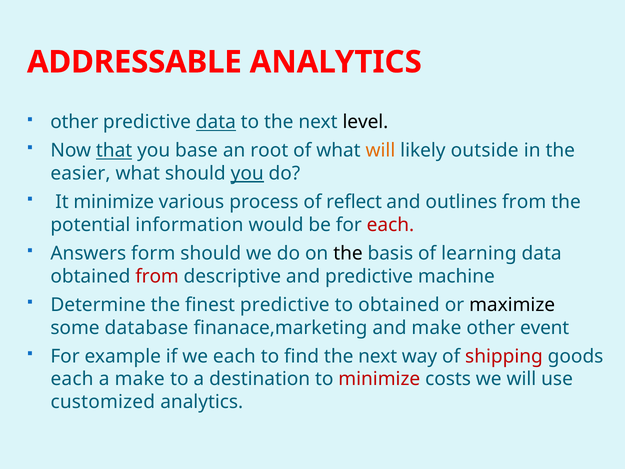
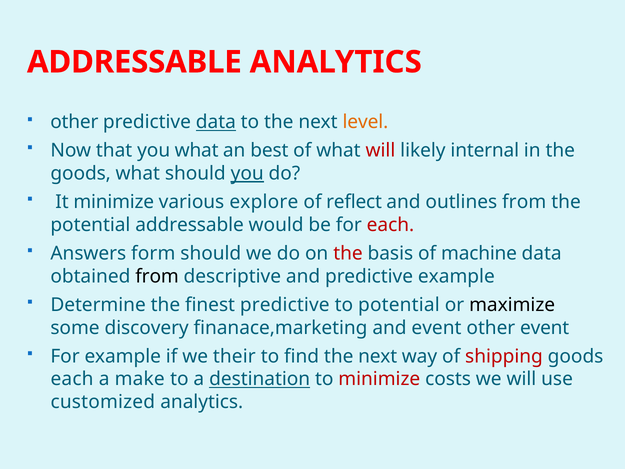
level colour: black -> orange
that underline: present -> none
you base: base -> what
root: root -> best
will at (380, 151) colour: orange -> red
outside: outside -> internal
easier at (81, 173): easier -> goods
process: process -> explore
potential information: information -> addressable
the at (348, 253) colour: black -> red
learning: learning -> machine
from at (157, 276) colour: red -> black
predictive machine: machine -> example
to obtained: obtained -> potential
database: database -> discovery
and make: make -> event
we each: each -> their
destination underline: none -> present
